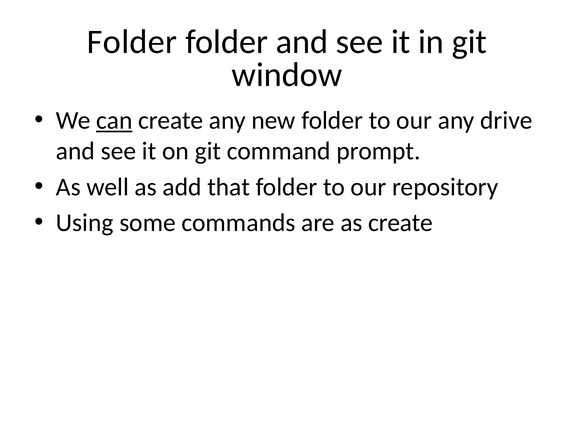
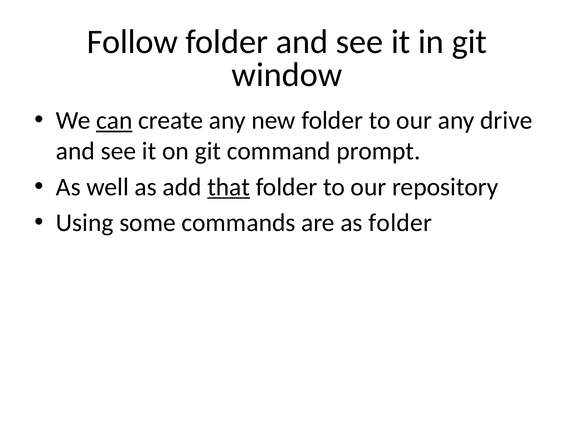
Folder at (132, 42): Folder -> Follow
that underline: none -> present
as create: create -> folder
